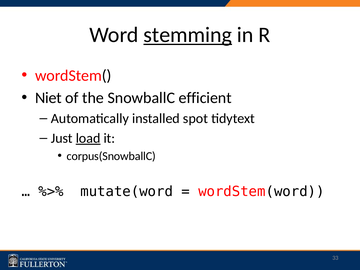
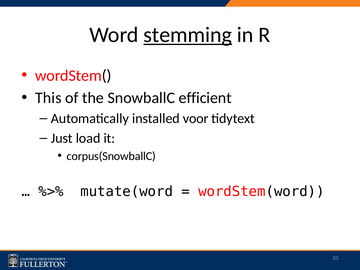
Niet: Niet -> This
spot: spot -> voor
load underline: present -> none
